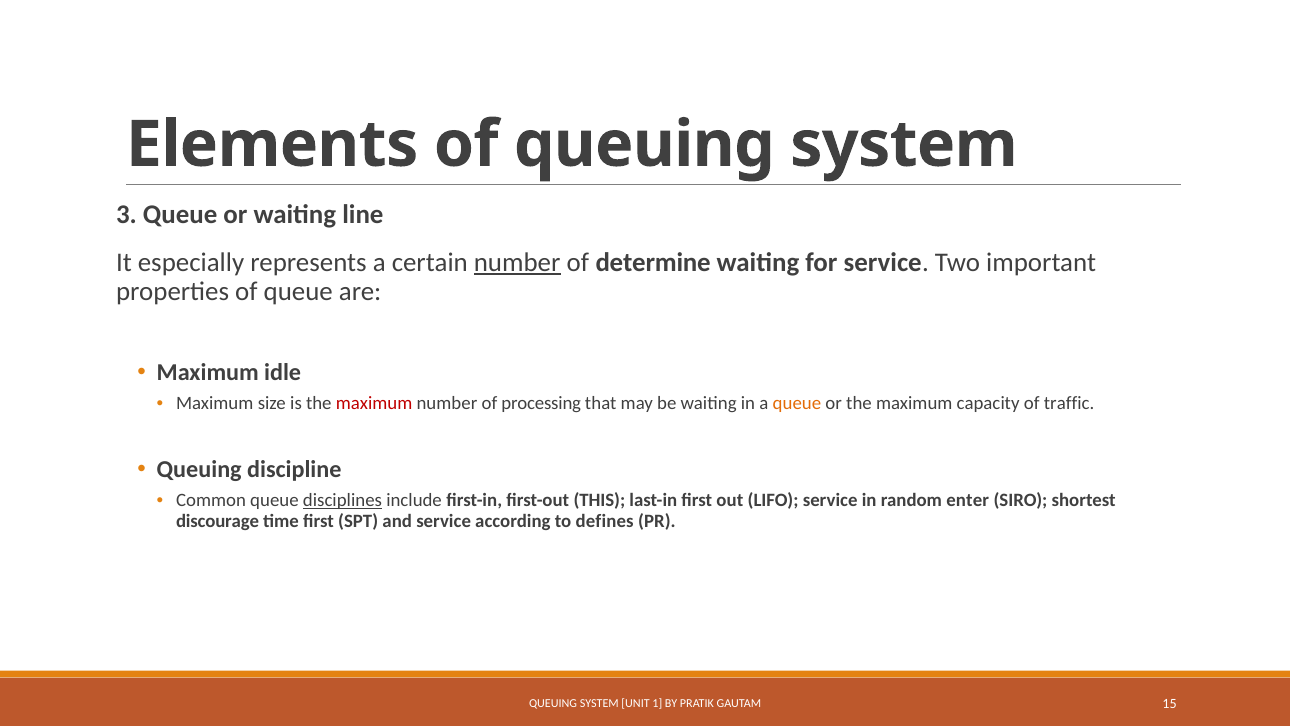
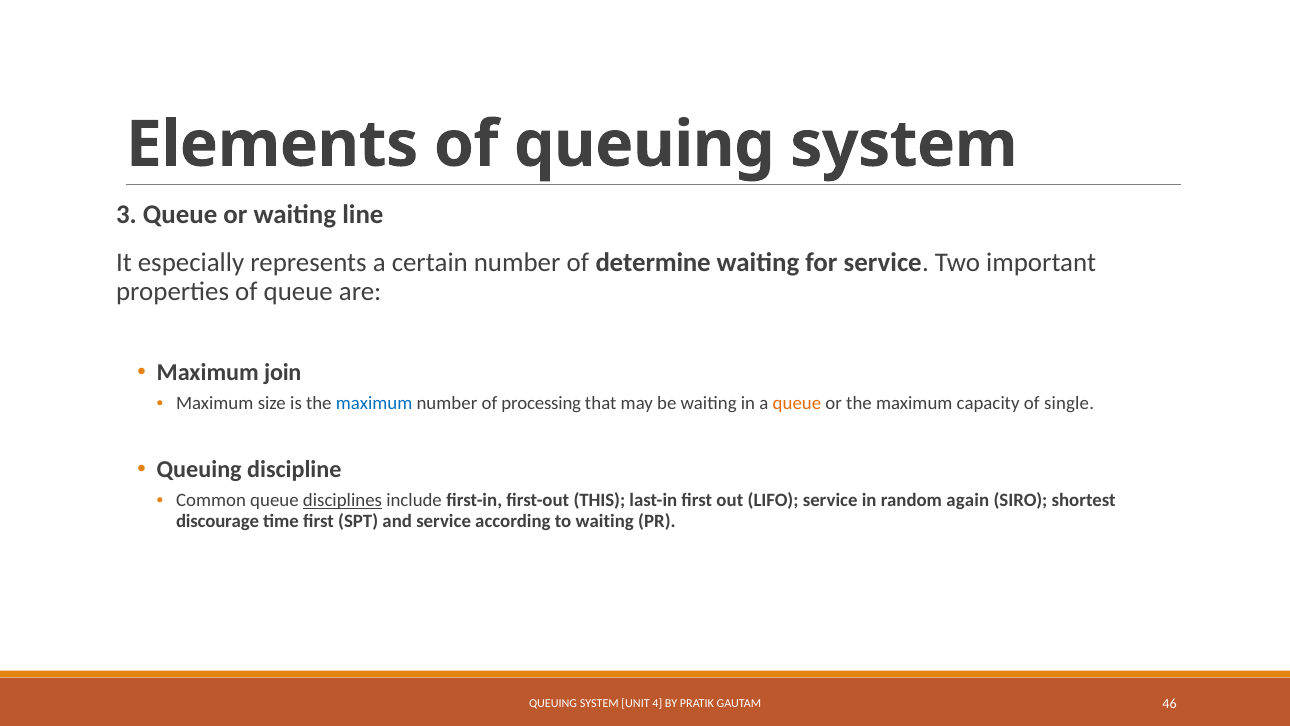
number at (517, 262) underline: present -> none
idle: idle -> join
maximum at (374, 404) colour: red -> blue
traffic: traffic -> single
enter: enter -> again
to defines: defines -> waiting
1: 1 -> 4
15: 15 -> 46
